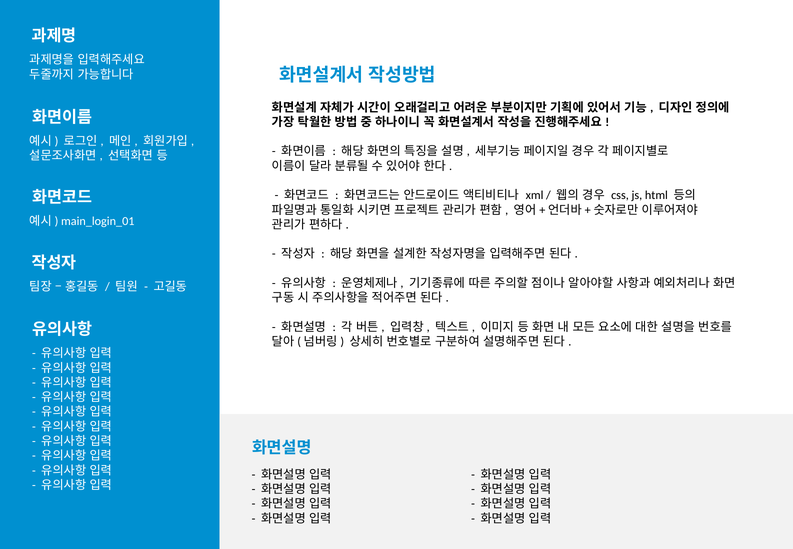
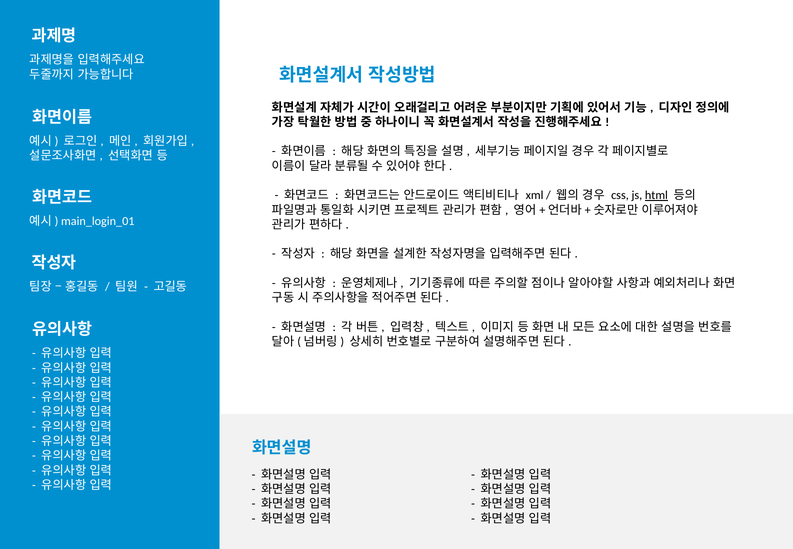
html underline: none -> present
